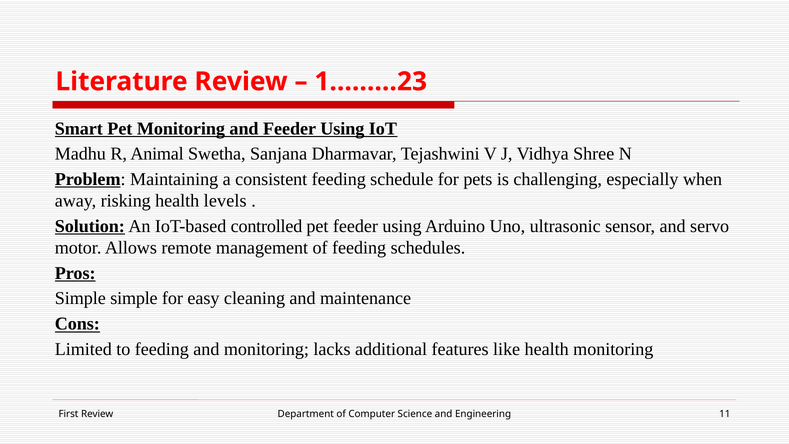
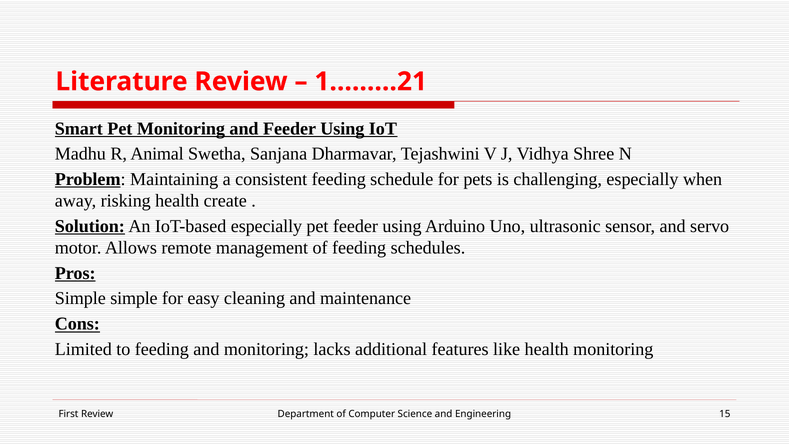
1………23: 1………23 -> 1………21
levels: levels -> create
IoT-based controlled: controlled -> especially
11: 11 -> 15
